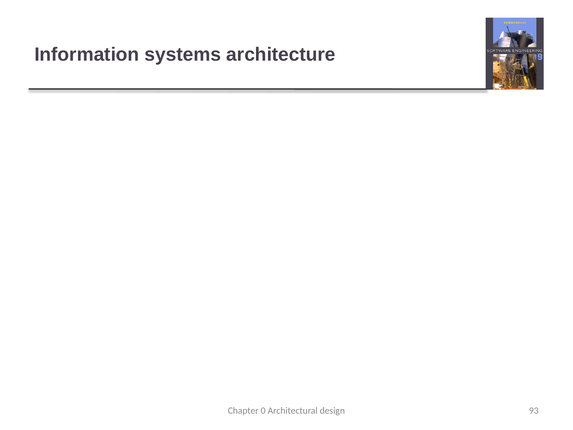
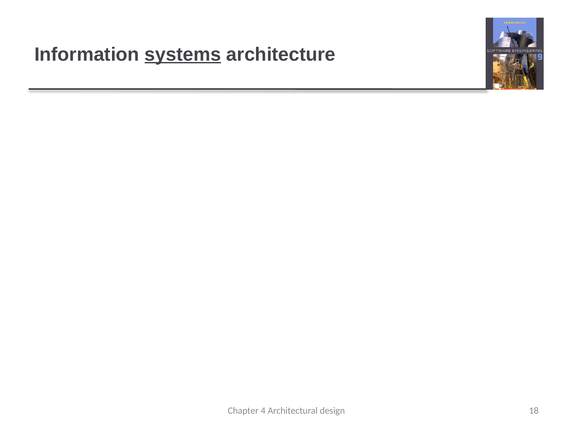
systems at (183, 54) underline: none -> present
0: 0 -> 4
93: 93 -> 18
